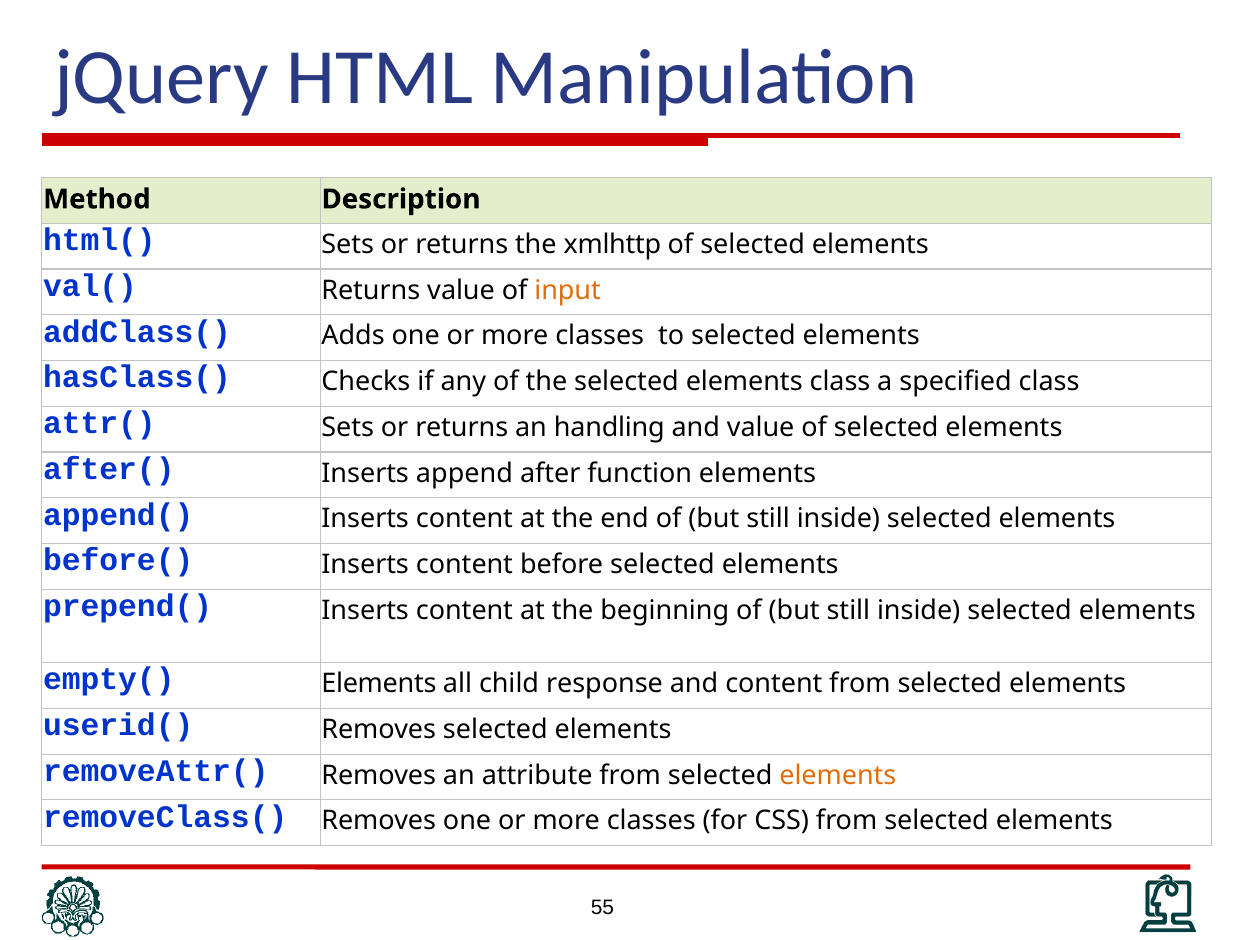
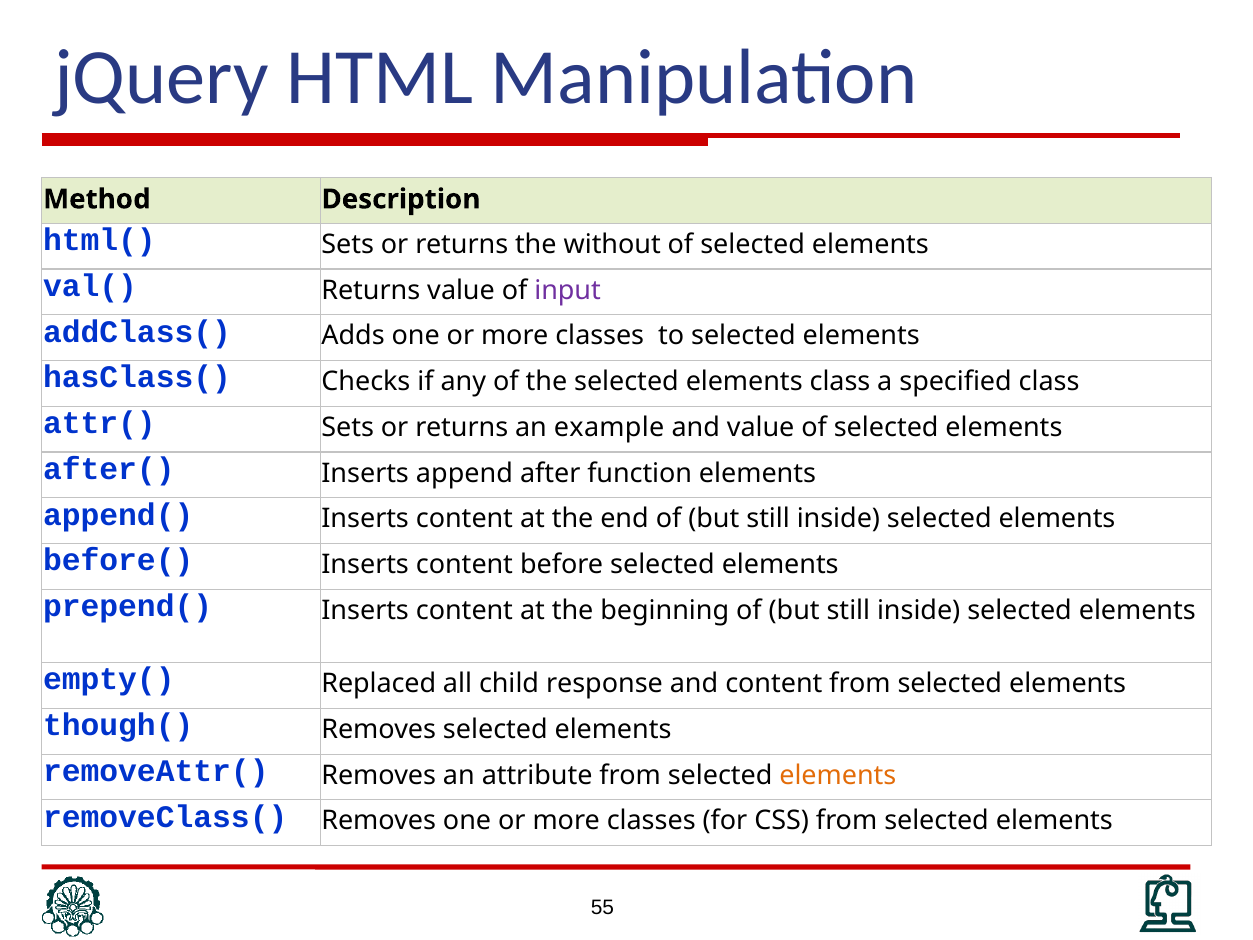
xmlhttp: xmlhttp -> without
input colour: orange -> purple
handling: handling -> example
empty( Elements: Elements -> Replaced
userid(: userid( -> though(
